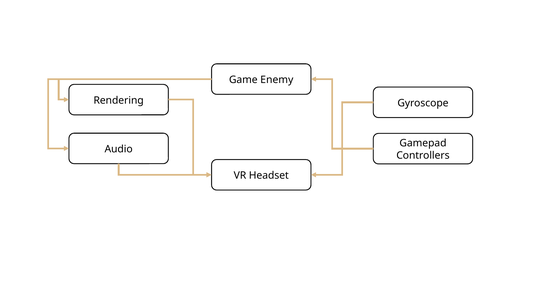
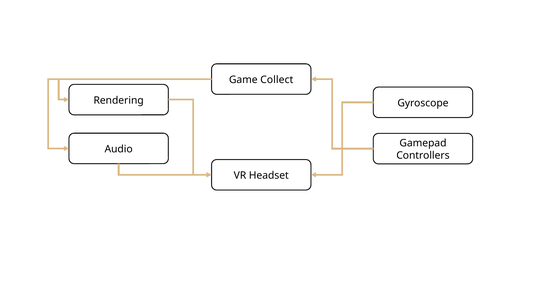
Enemy: Enemy -> Collect
